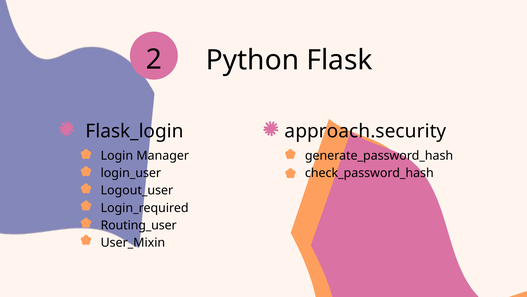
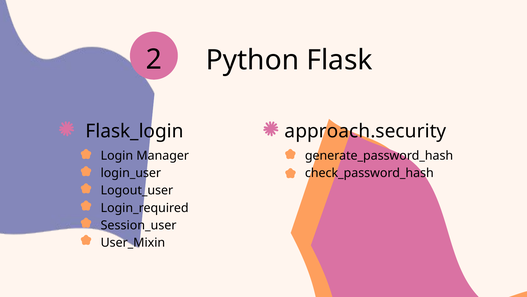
Routing_user: Routing_user -> Session_user
